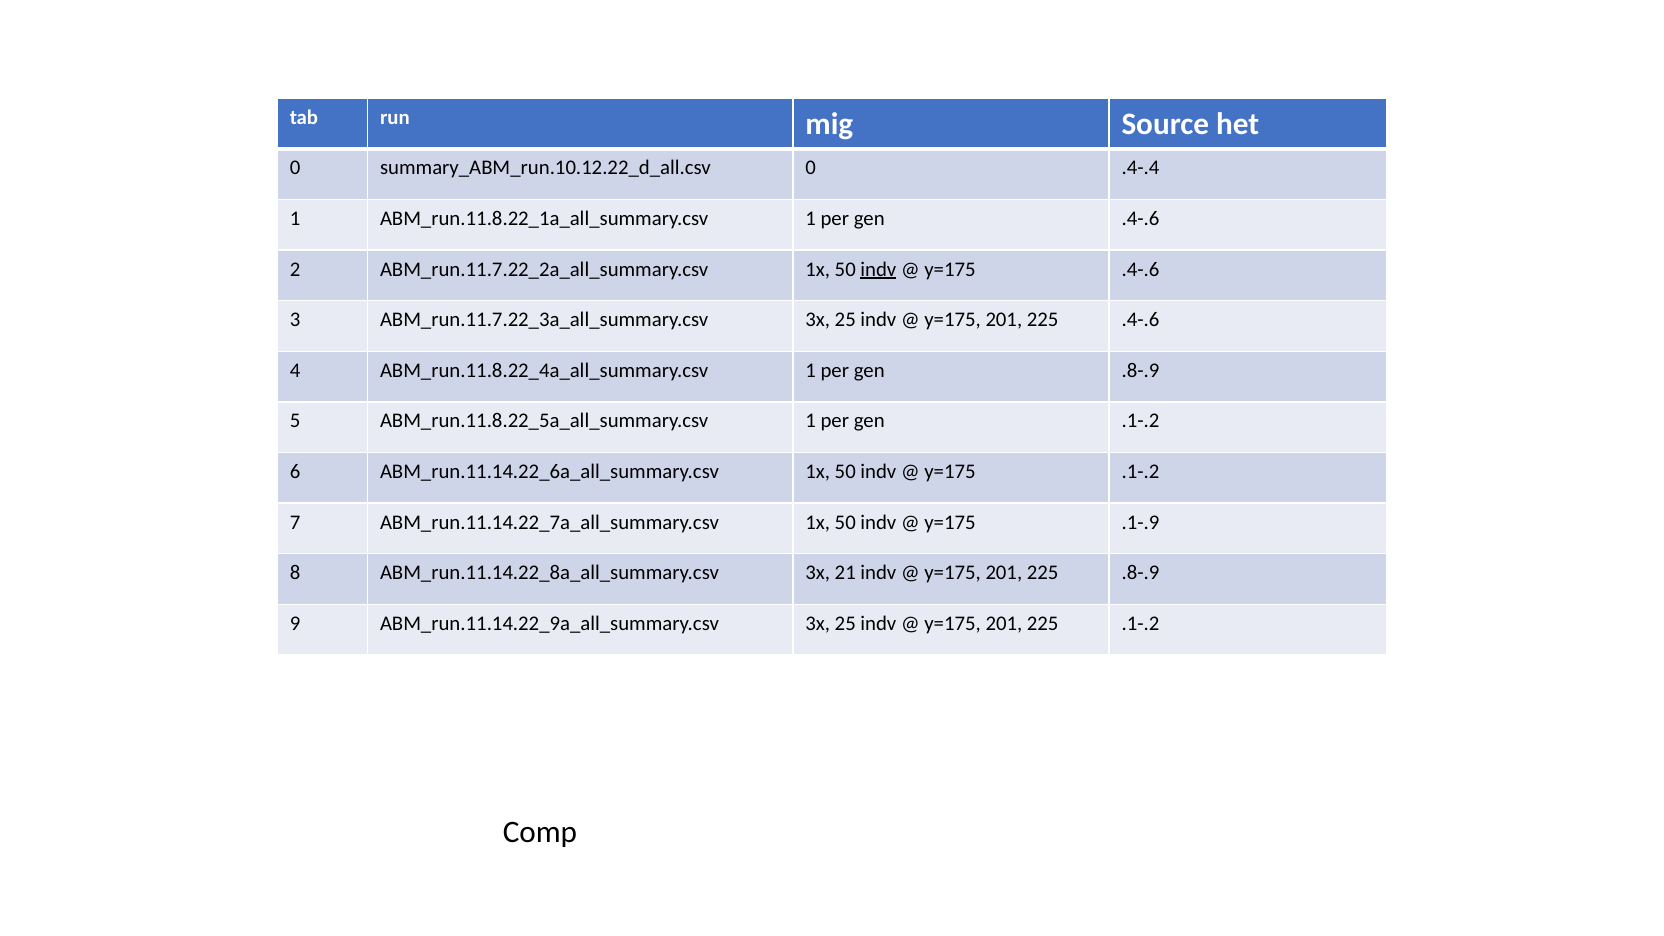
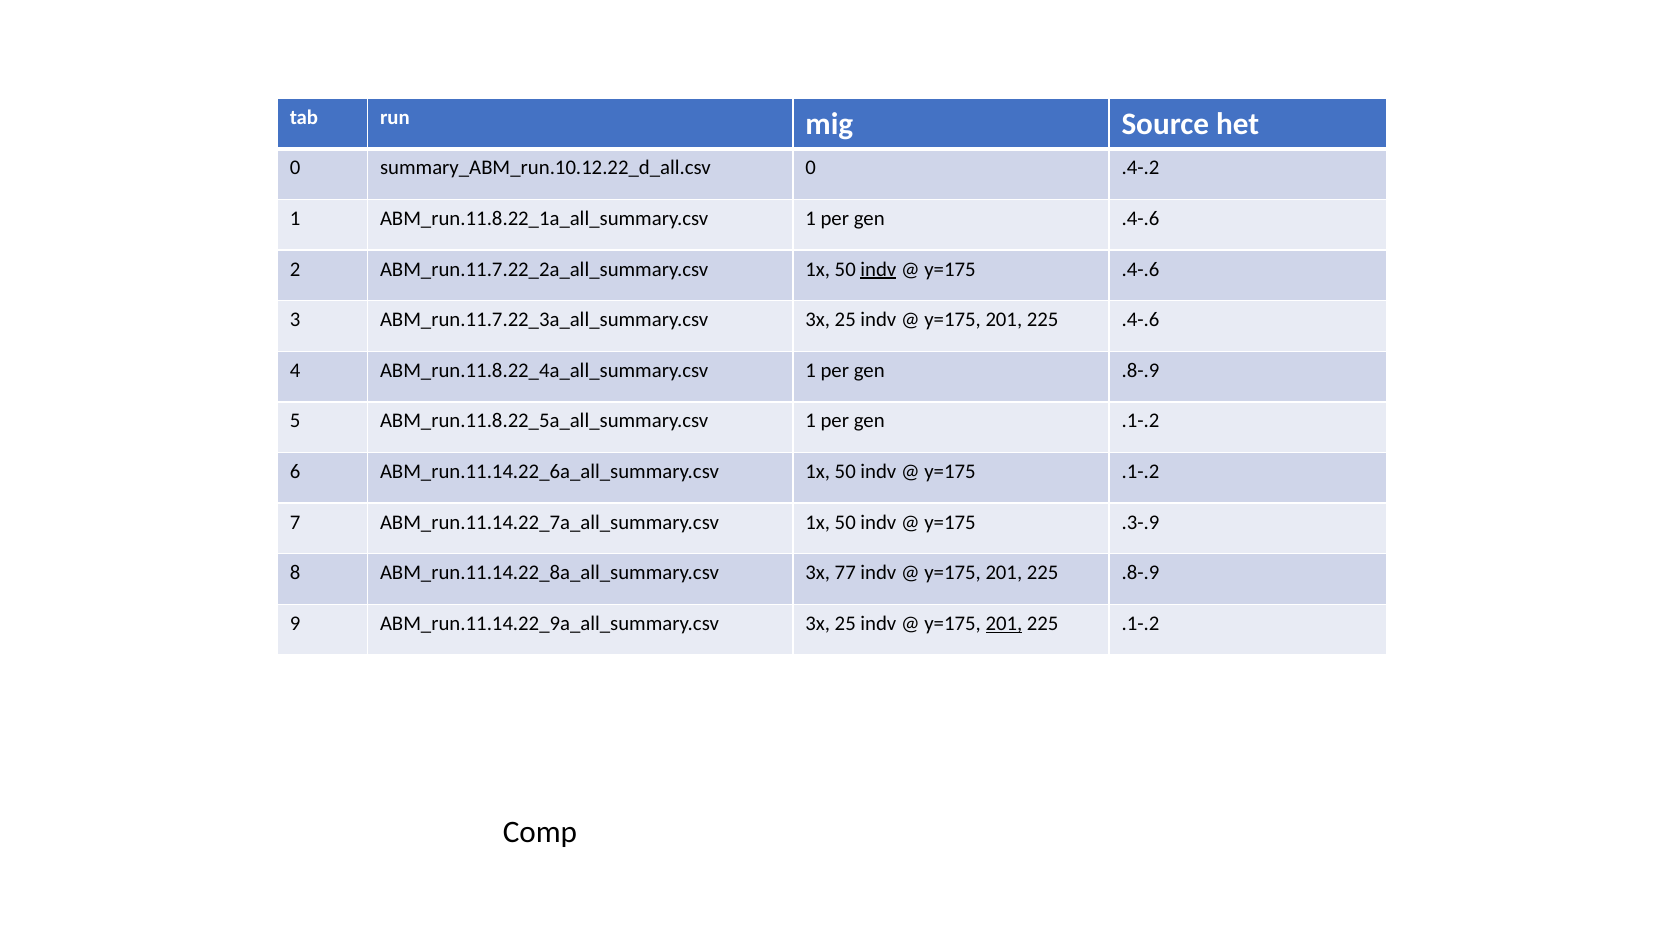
.4-.4: .4-.4 -> .4-.2
.1-.9: .1-.9 -> .3-.9
21: 21 -> 77
201 at (1004, 623) underline: none -> present
